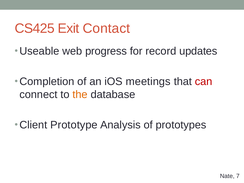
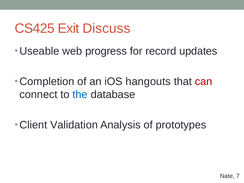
Contact: Contact -> Discuss
meetings: meetings -> hangouts
the colour: orange -> blue
Prototype: Prototype -> Validation
